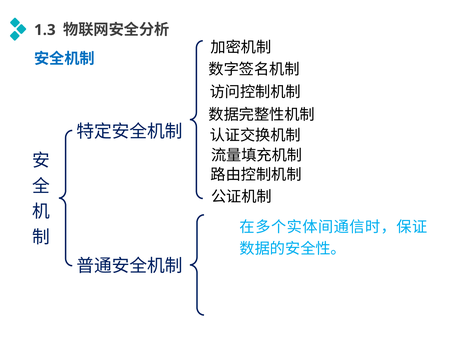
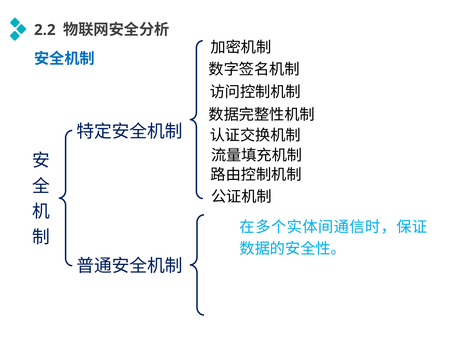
1.3: 1.3 -> 2.2
